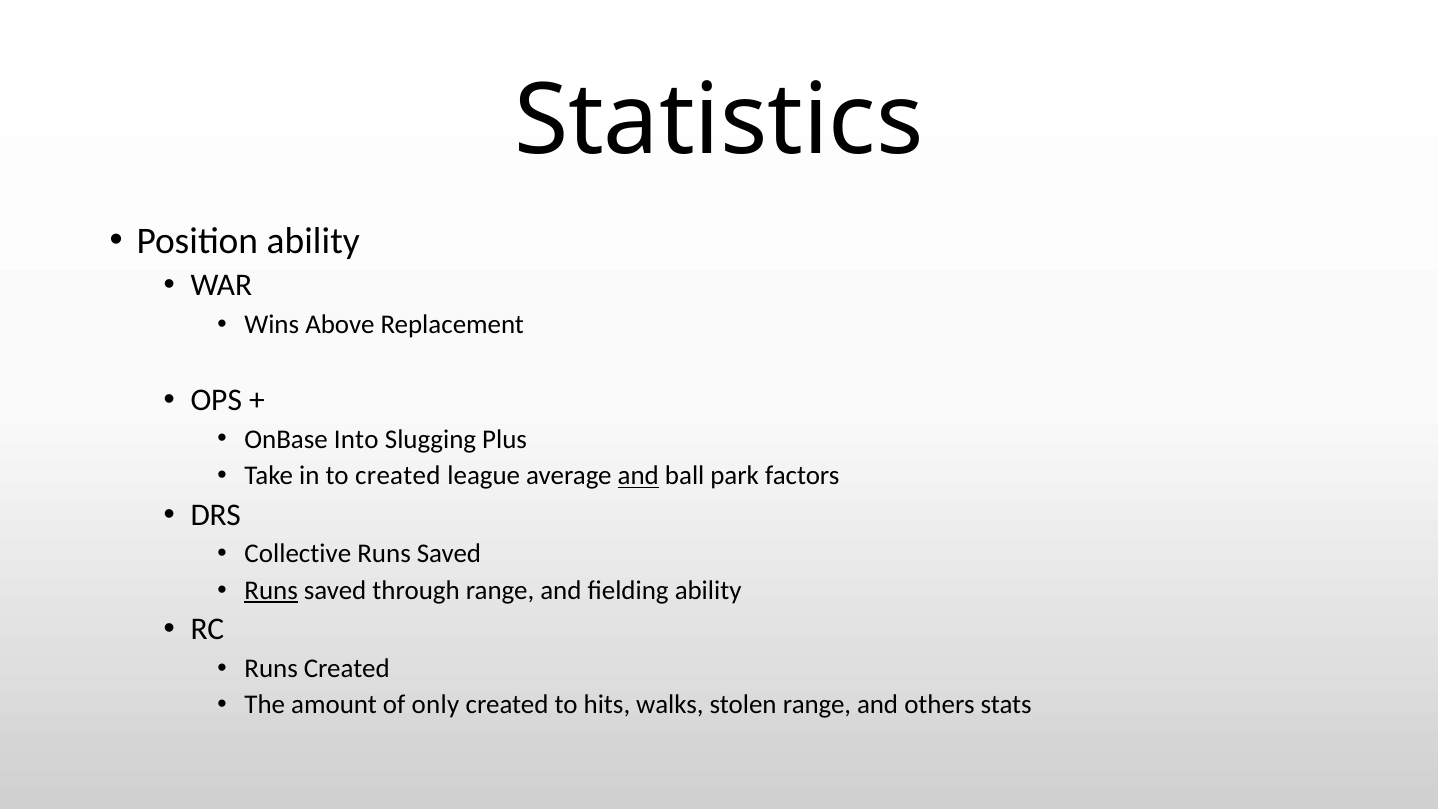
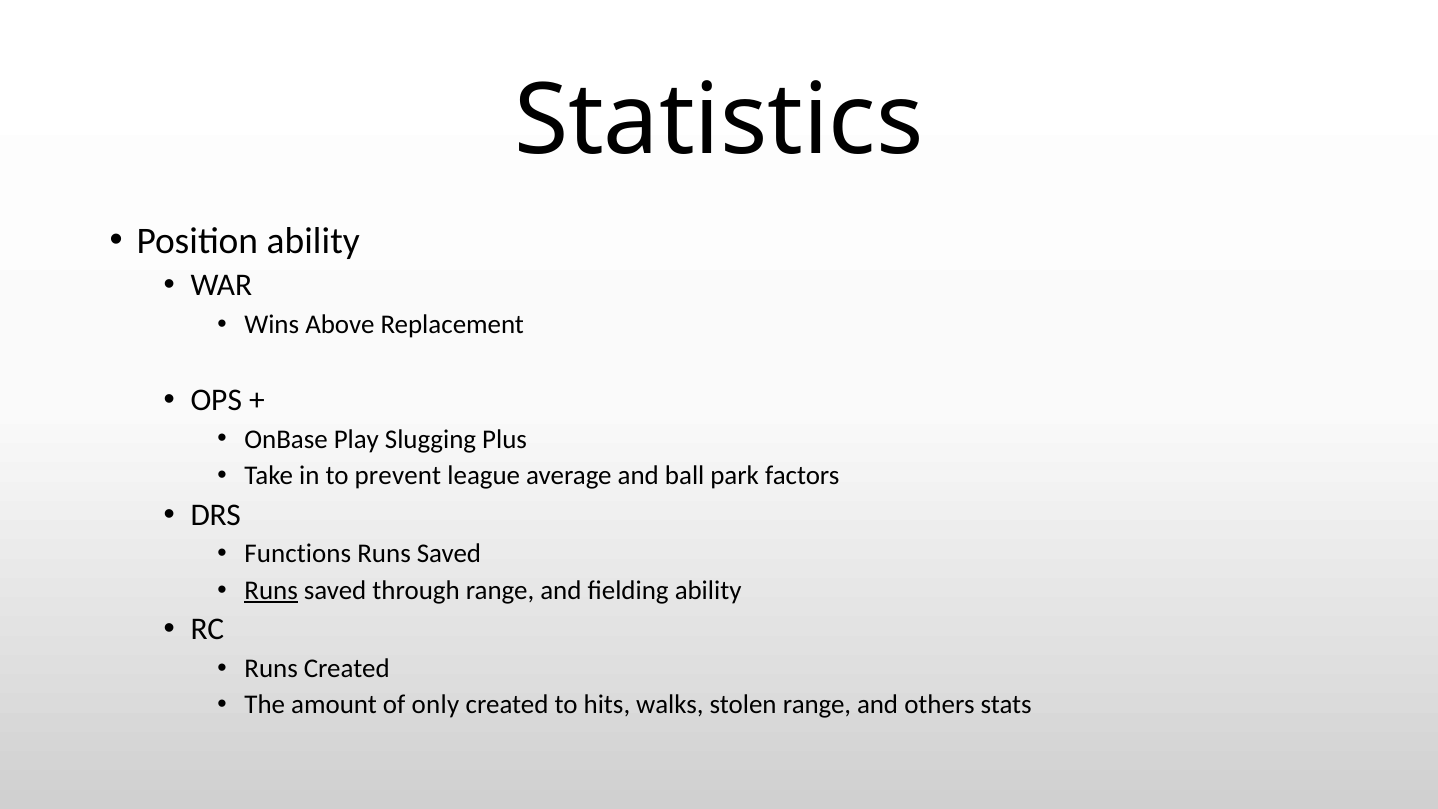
Into: Into -> Play
to created: created -> prevent
and at (638, 476) underline: present -> none
Collective: Collective -> Functions
